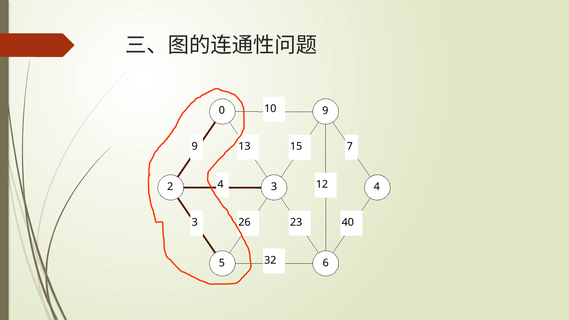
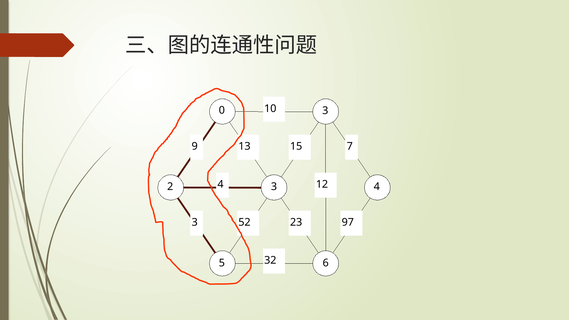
0 9: 9 -> 3
26: 26 -> 52
40: 40 -> 97
